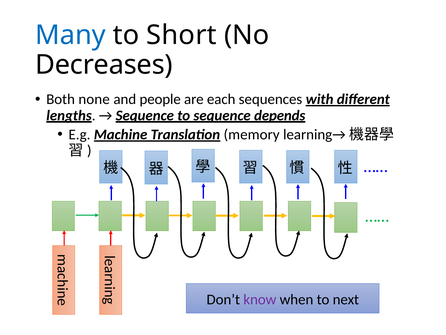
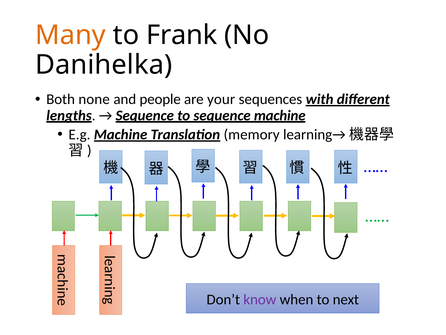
Many colour: blue -> orange
Short: Short -> Frank
Decreases: Decreases -> Danihelka
each: each -> your
sequence depends: depends -> machine
